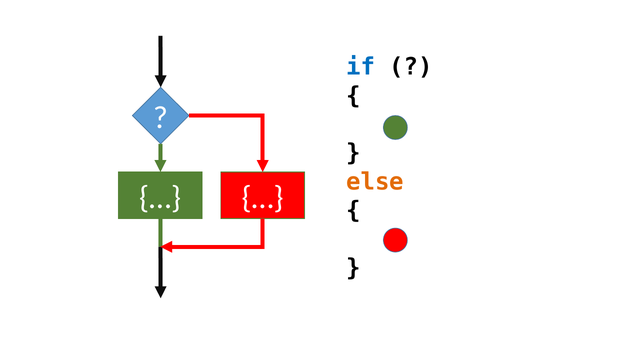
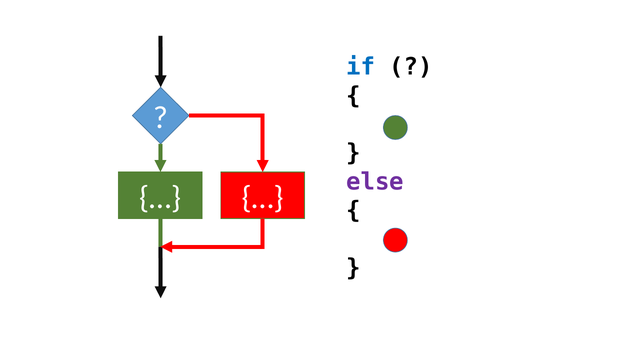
else colour: orange -> purple
